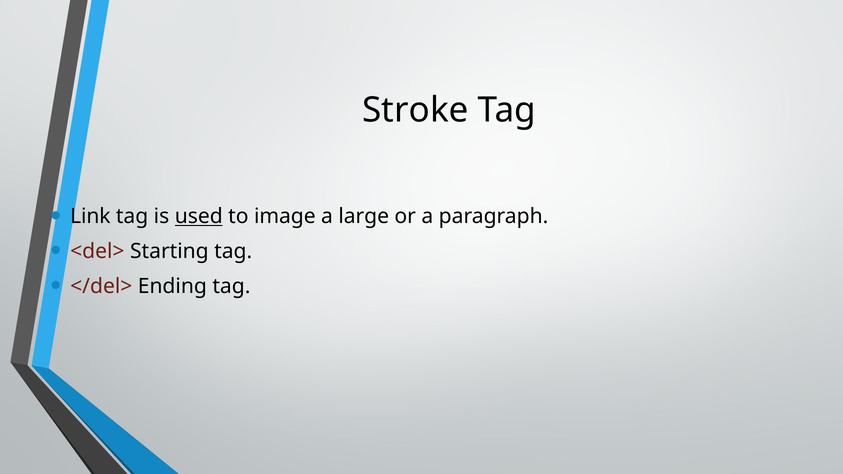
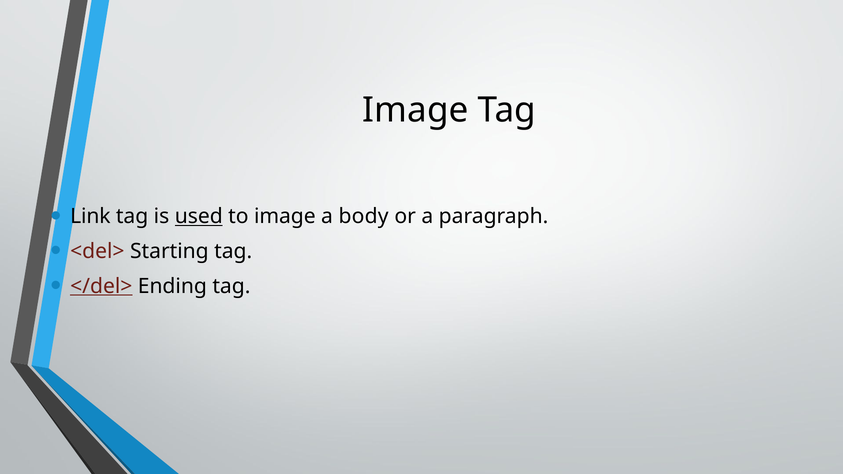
Stroke at (415, 110): Stroke -> Image
large: large -> body
</del> underline: none -> present
